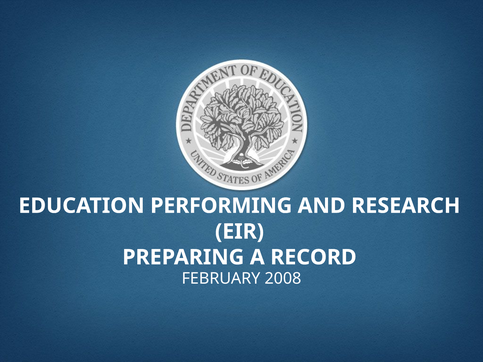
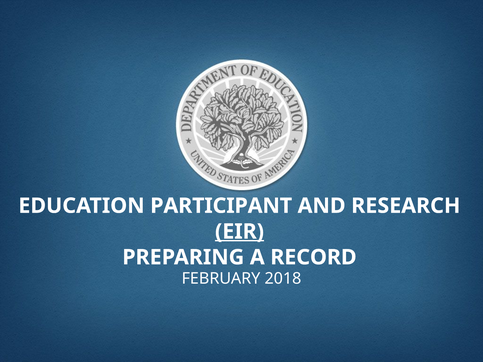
PERFORMING: PERFORMING -> PARTICIPANT
EIR underline: none -> present
2008: 2008 -> 2018
